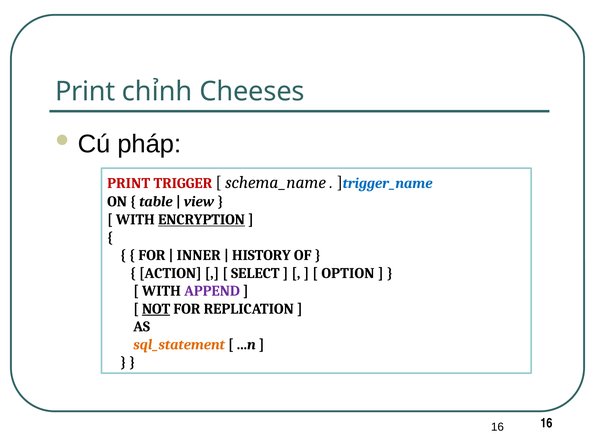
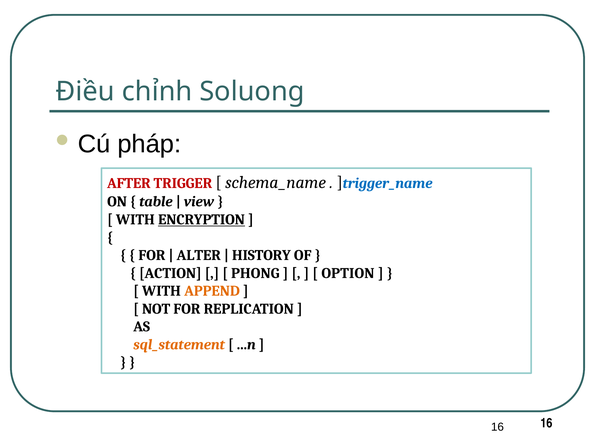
Print at (85, 91): Print -> Điều
Cheeses: Cheeses -> Soluong
PRINT at (129, 183): PRINT -> AFTER
INNER: INNER -> ALTER
SELECT: SELECT -> PHONG
APPEND colour: purple -> orange
NOT underline: present -> none
